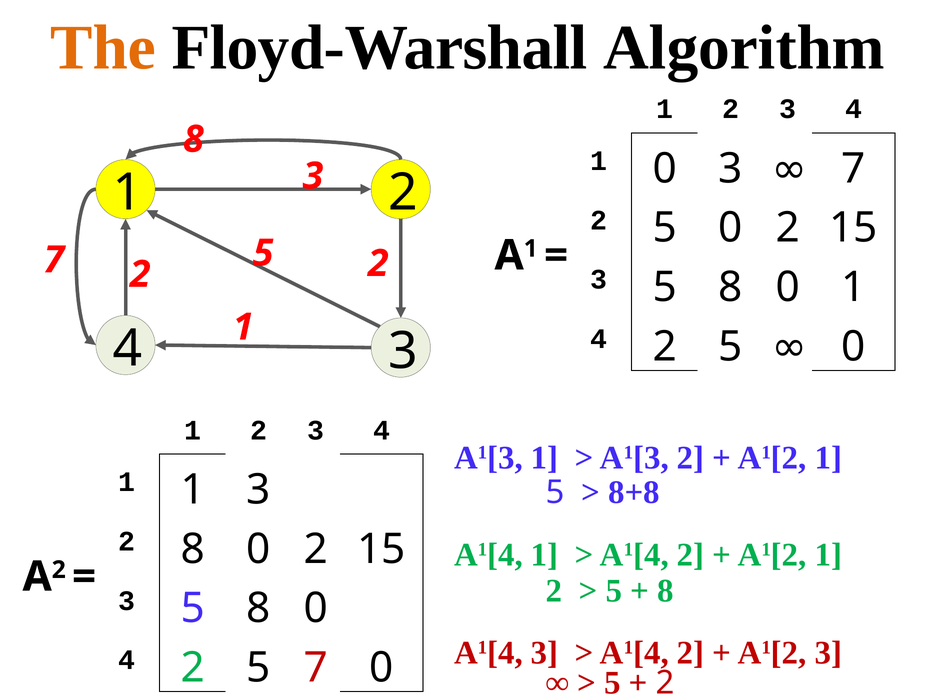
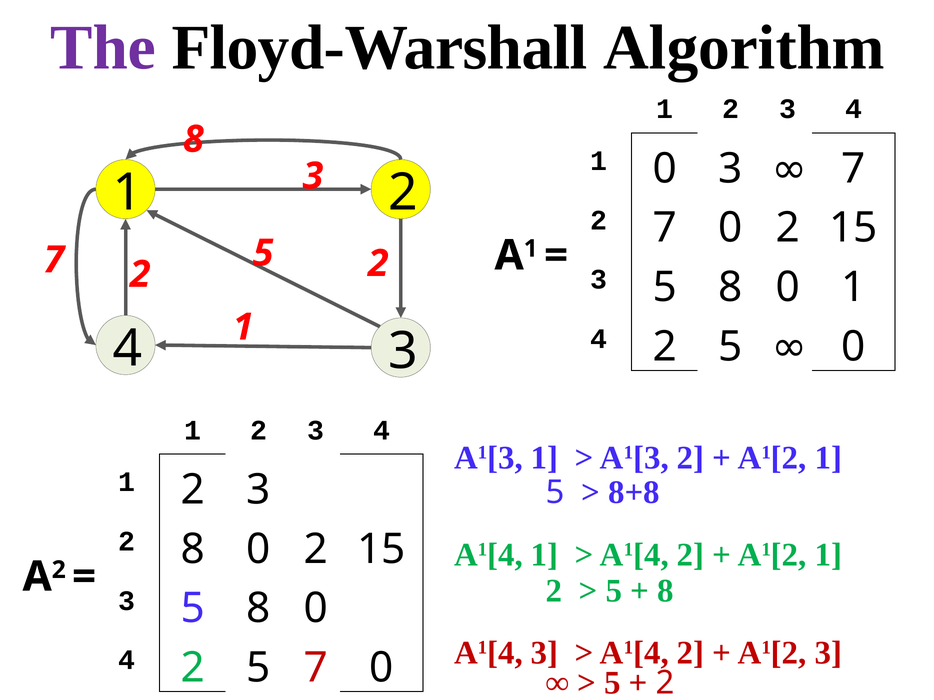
The colour: orange -> purple
5 at (665, 228): 5 -> 7
1 at (193, 490): 1 -> 2
